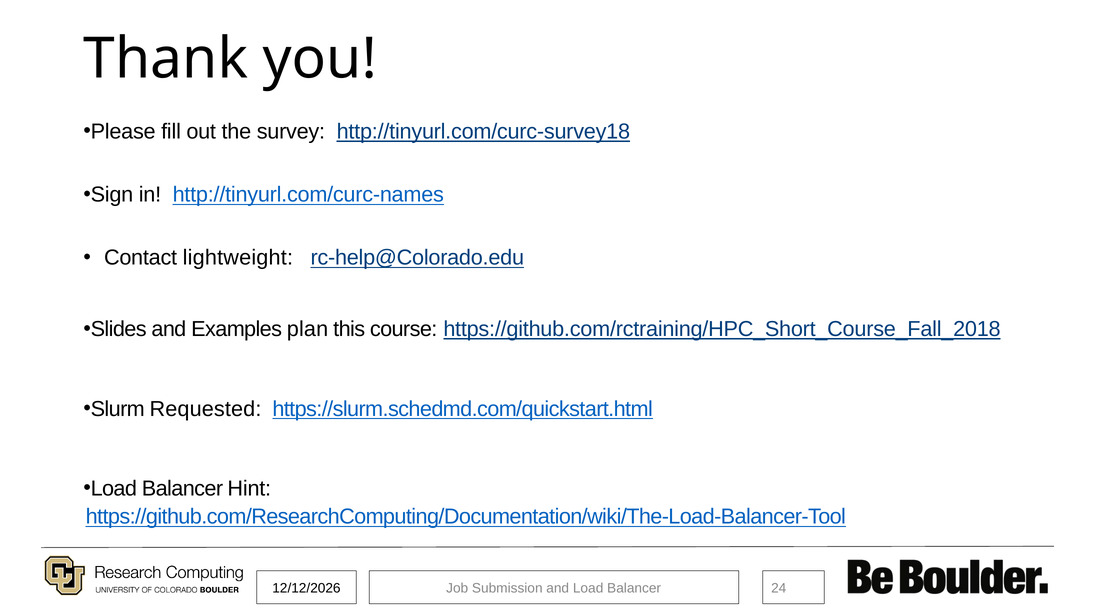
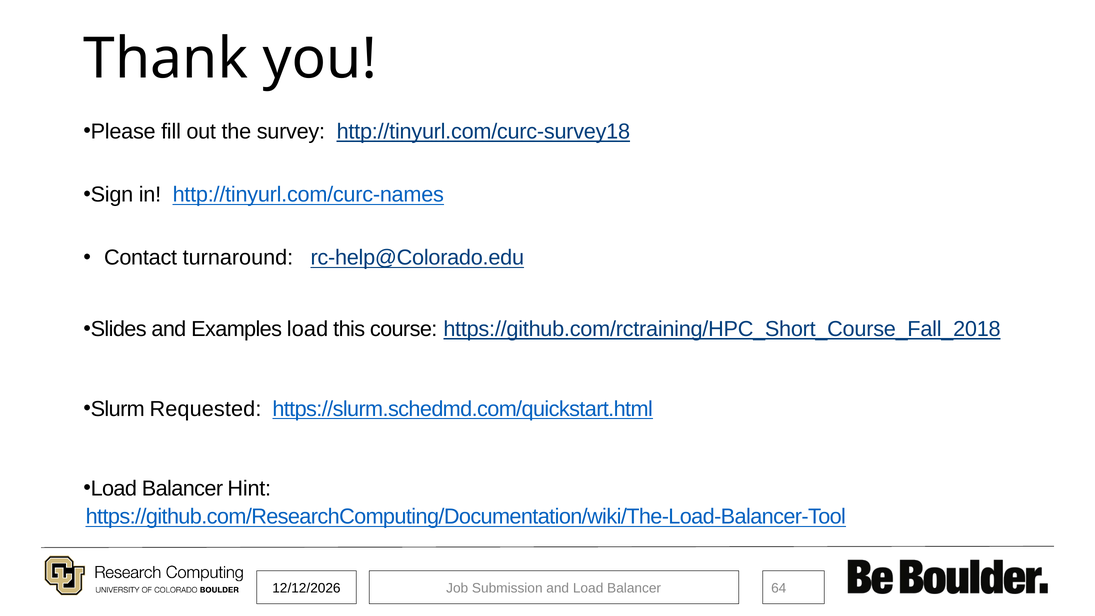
lightweight: lightweight -> turnaround
Examples plan: plan -> load
24: 24 -> 64
